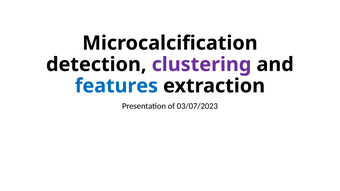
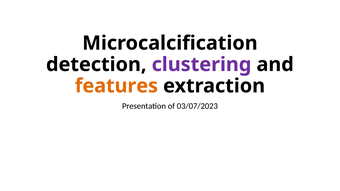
features colour: blue -> orange
